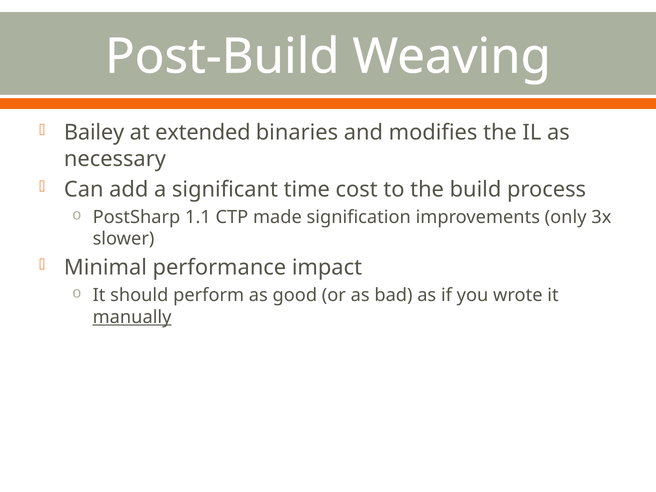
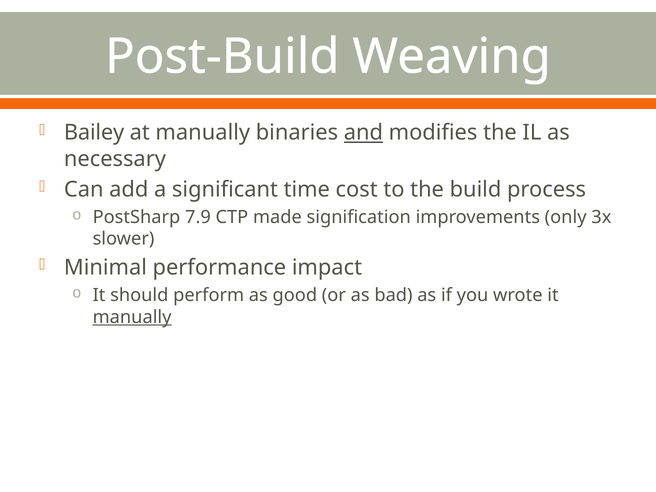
at extended: extended -> manually
and underline: none -> present
1.1: 1.1 -> 7.9
